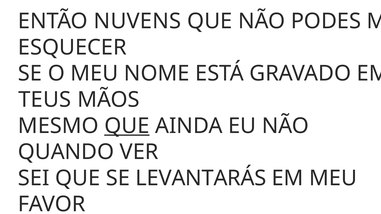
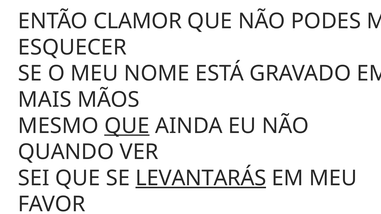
NUVENS: NUVENS -> CLAMOR
TEUS: TEUS -> MAIS
LEVANTARÁS underline: none -> present
